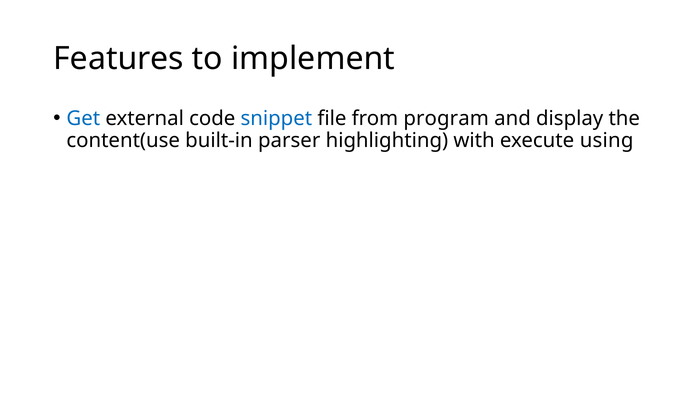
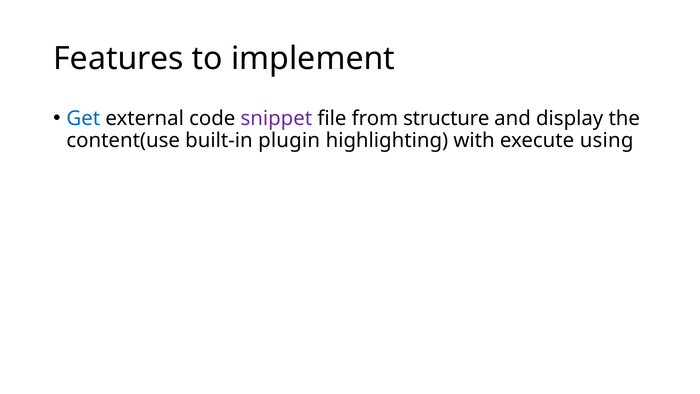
snippet colour: blue -> purple
program: program -> structure
parser: parser -> plugin
